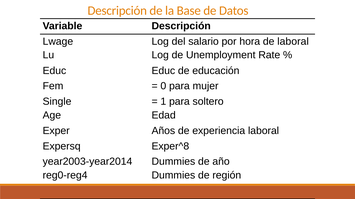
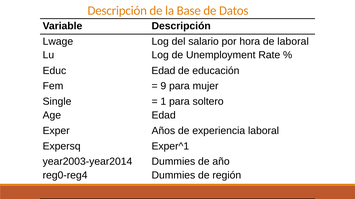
Educ Educ: Educ -> Edad
0: 0 -> 9
Exper^8: Exper^8 -> Exper^1
